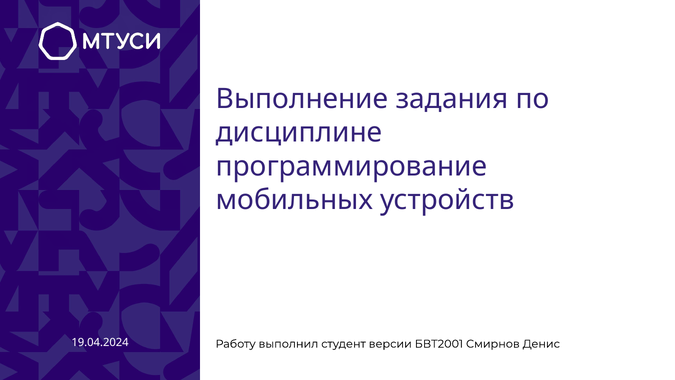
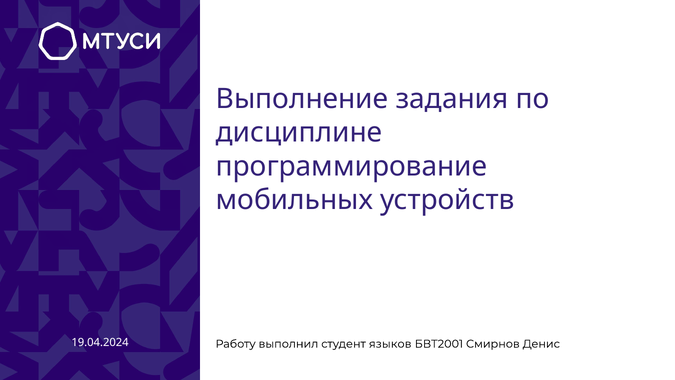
версии: версии -> языков
